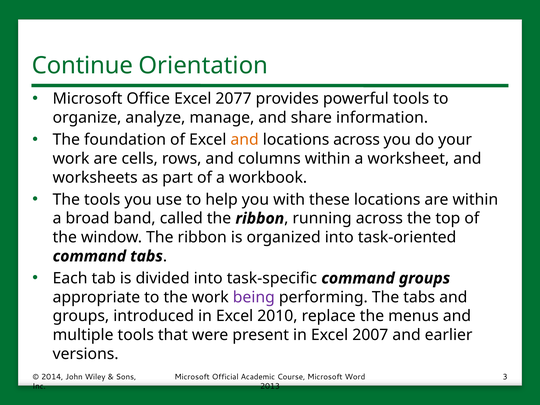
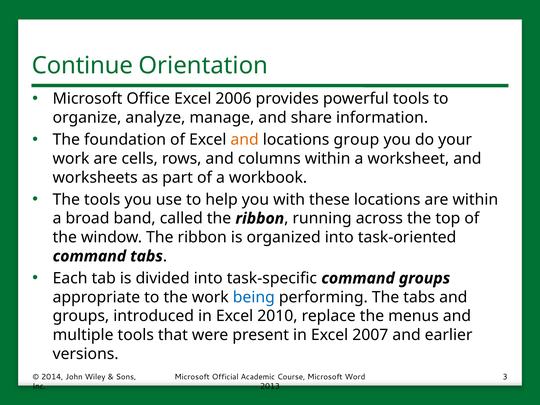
2077: 2077 -> 2006
locations across: across -> group
being colour: purple -> blue
